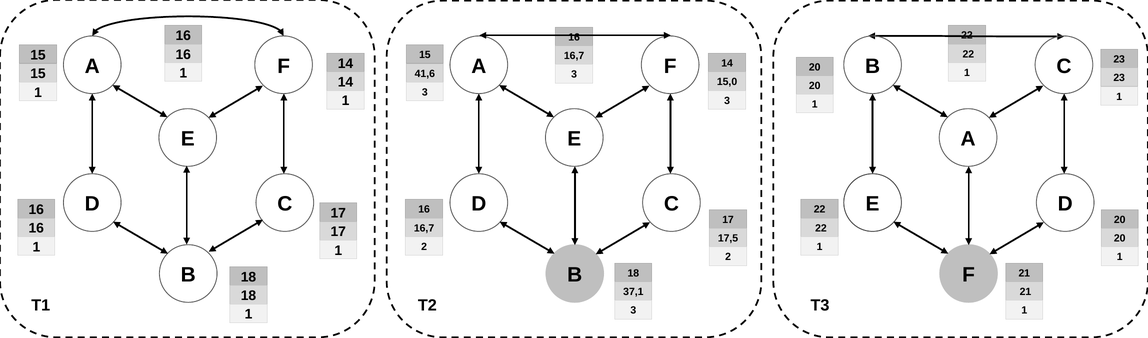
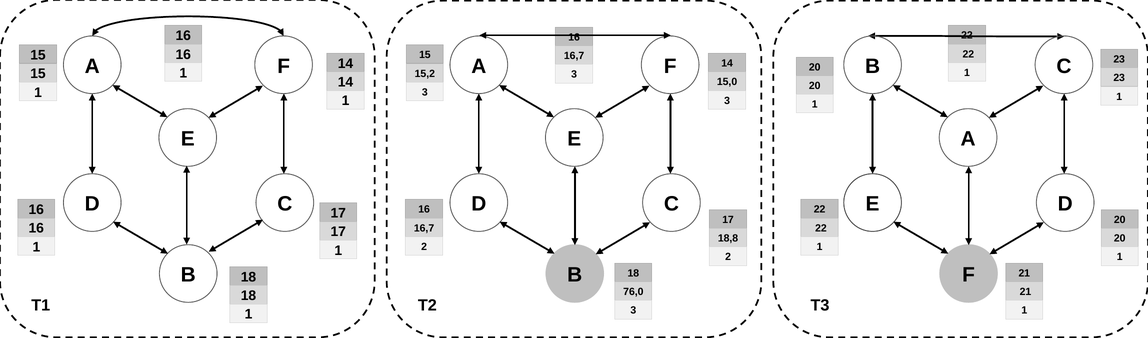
41,6: 41,6 -> 15,2
17,5: 17,5 -> 18,8
37,1: 37,1 -> 76,0
